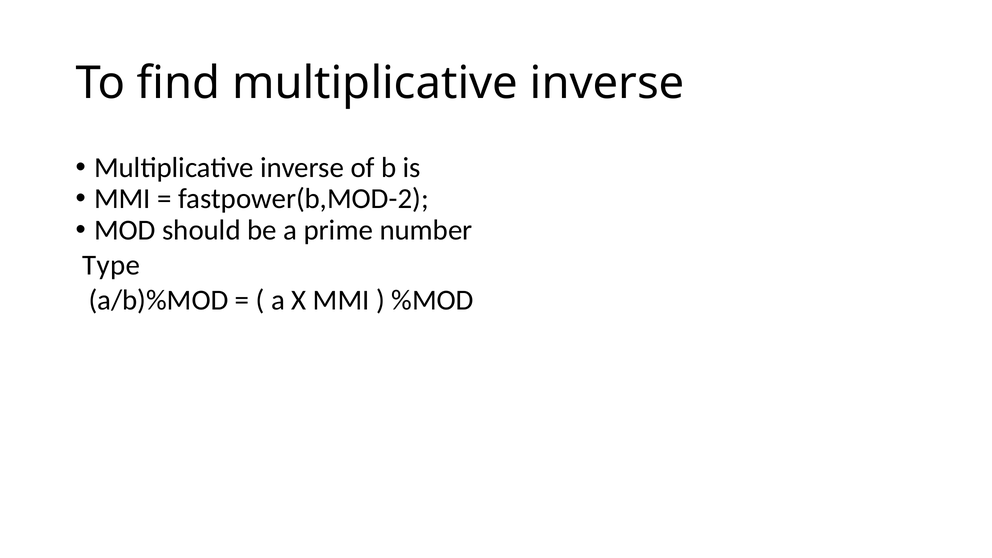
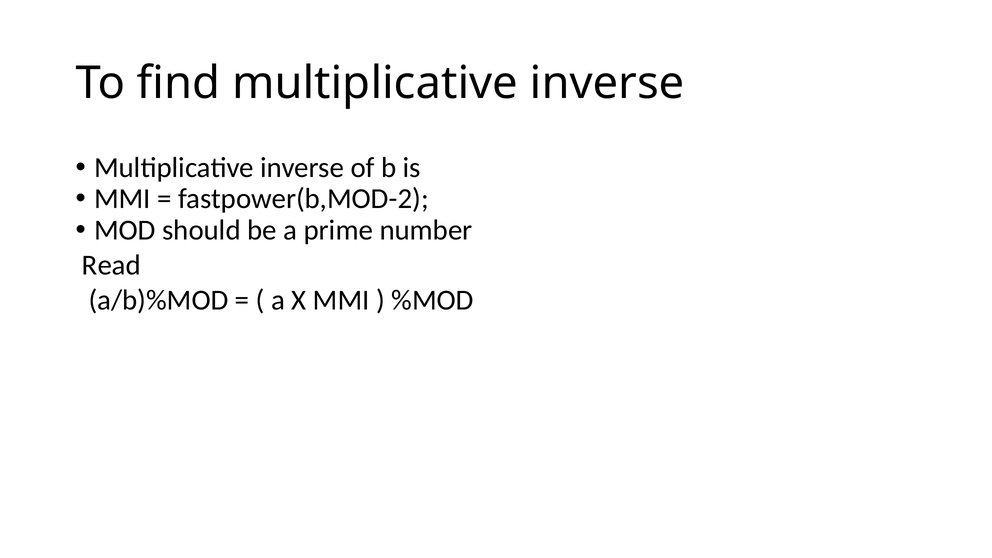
Type: Type -> Read
